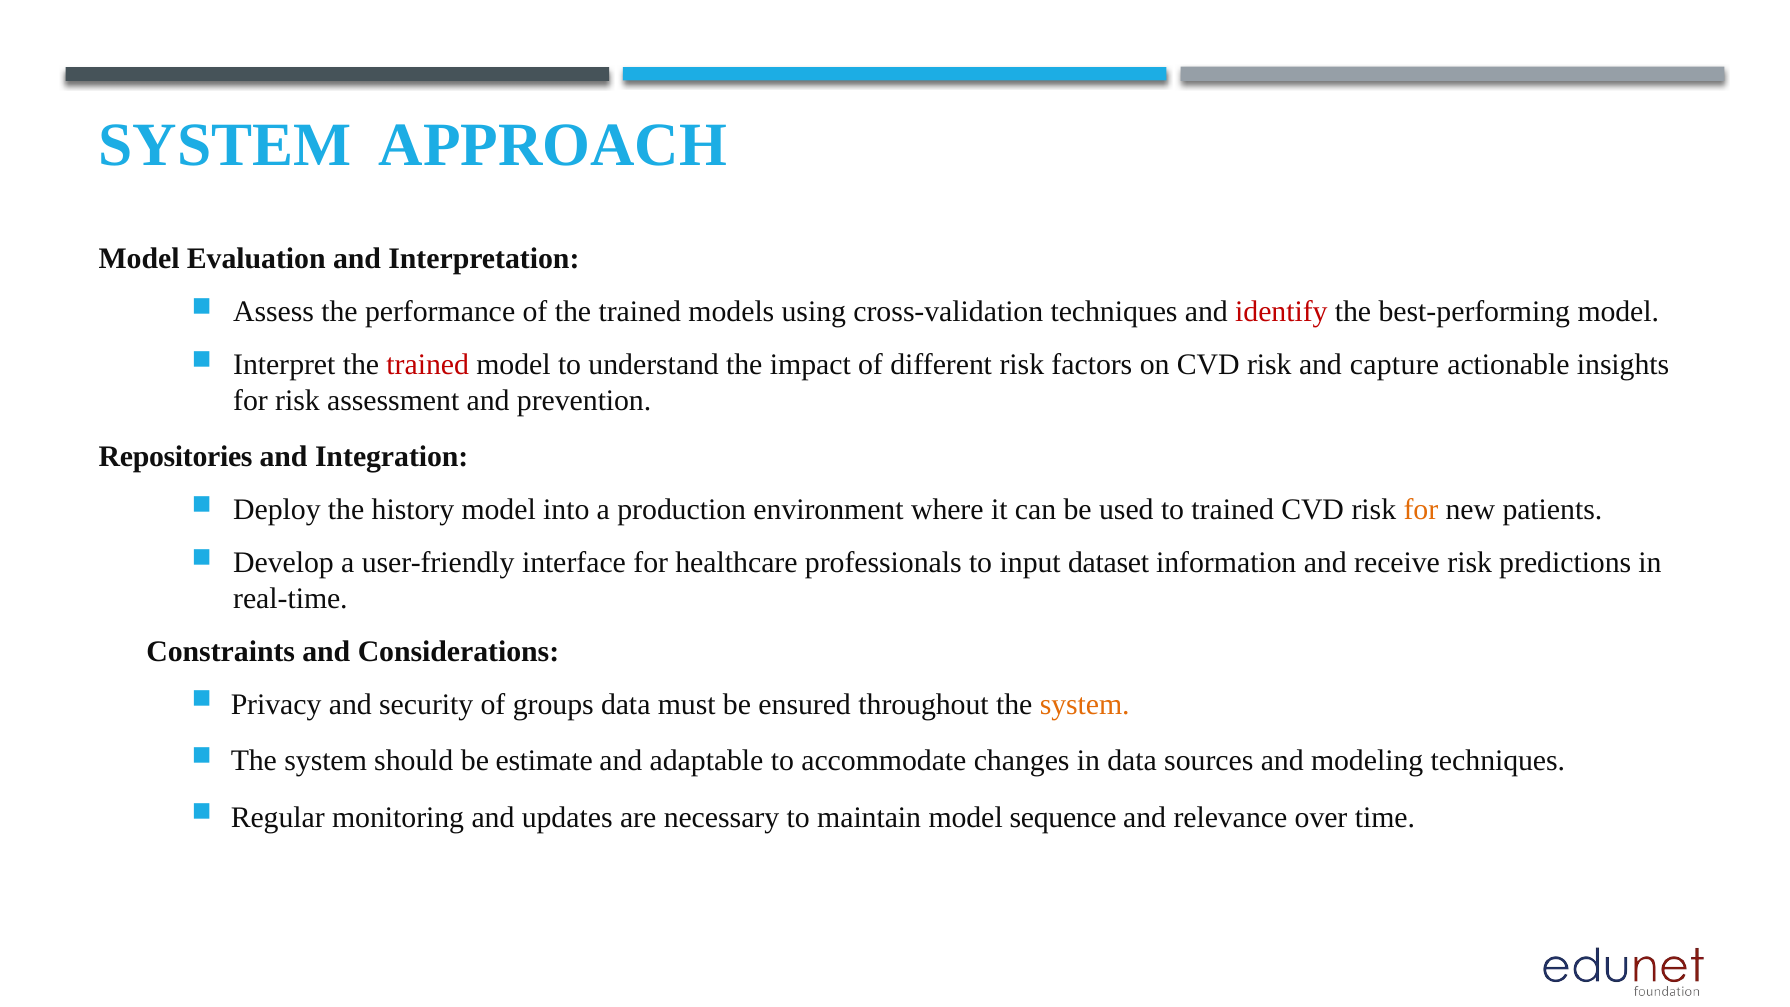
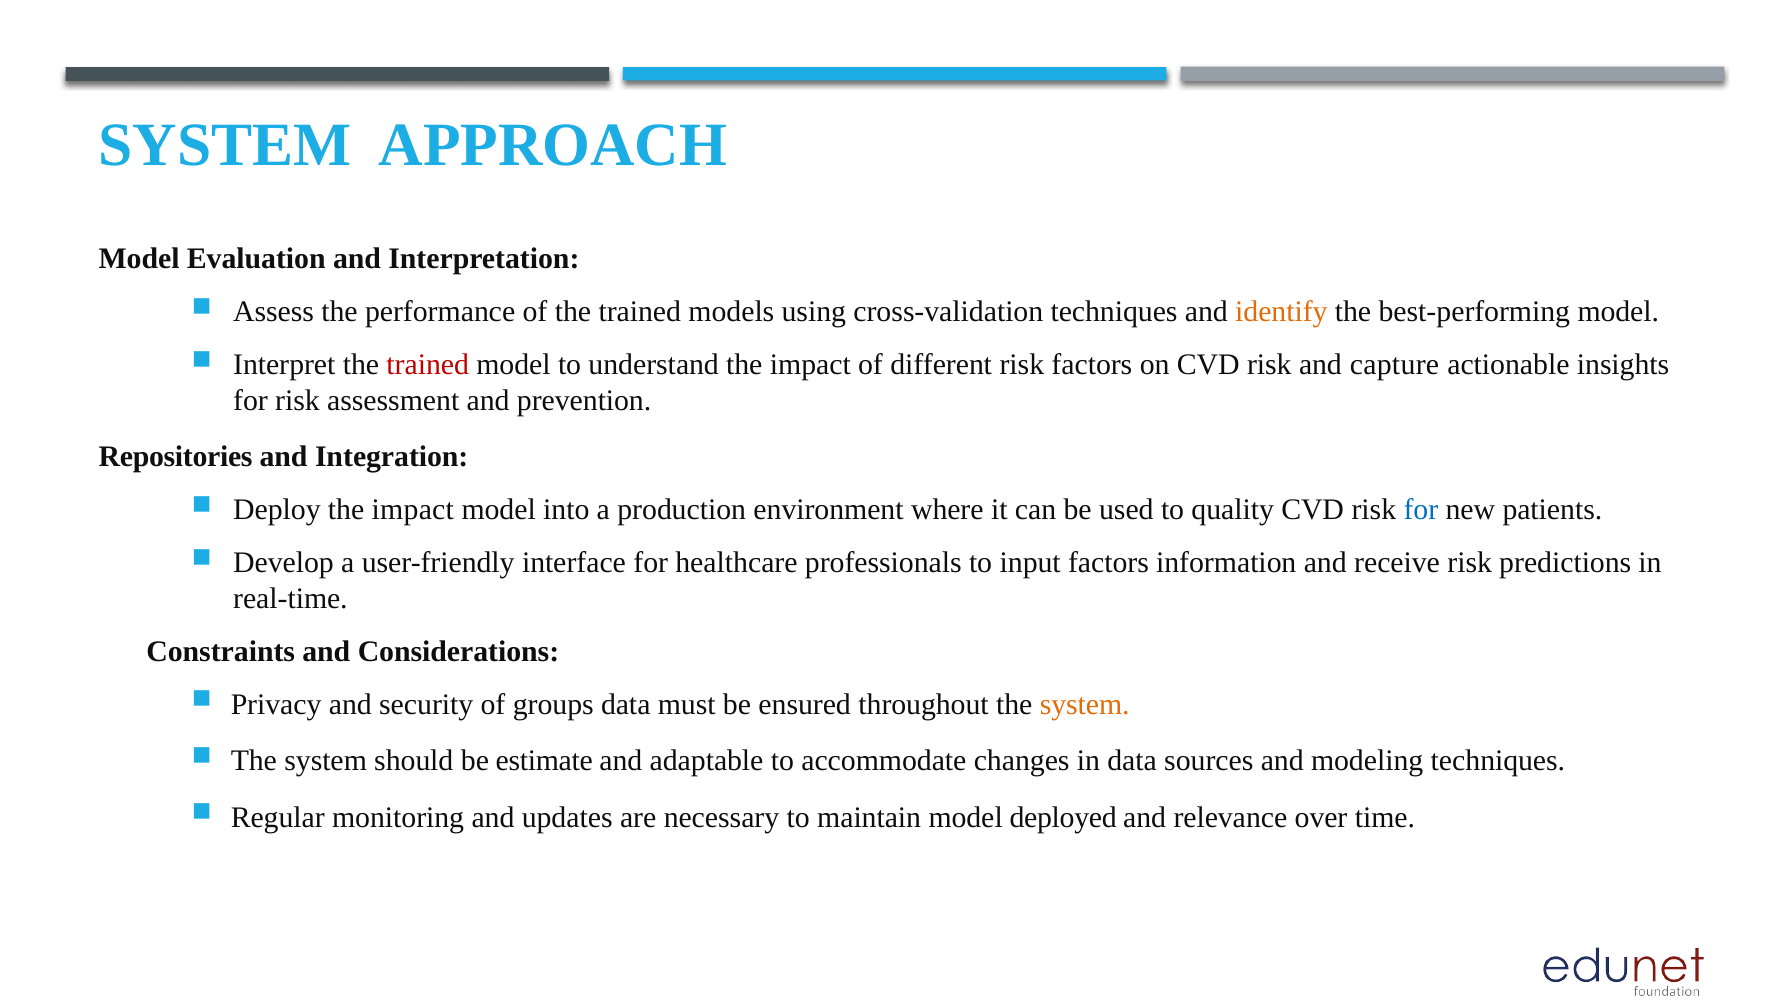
identify colour: red -> orange
Deploy the history: history -> impact
to trained: trained -> quality
for at (1421, 510) colour: orange -> blue
input dataset: dataset -> factors
sequence: sequence -> deployed
